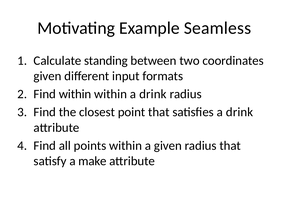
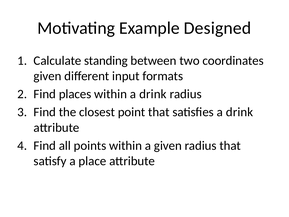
Seamless: Seamless -> Designed
Find within: within -> places
make: make -> place
